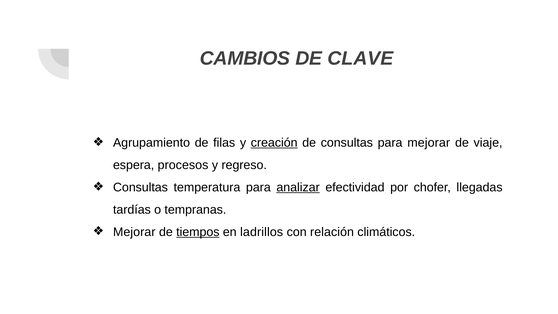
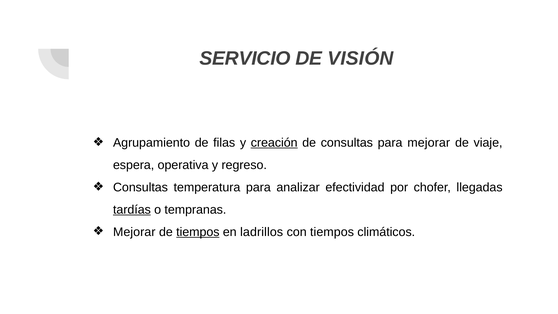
CAMBIOS: CAMBIOS -> SERVICIO
CLAVE: CLAVE -> VISIÓN
procesos: procesos -> operativa
analizar underline: present -> none
tardías underline: none -> present
con relación: relación -> tiempos
